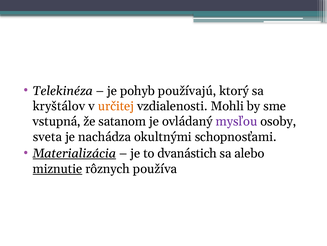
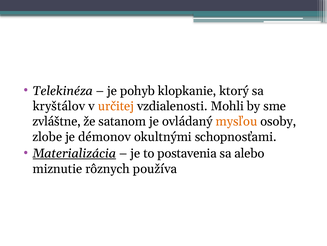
používajú: používajú -> klopkanie
vstupná: vstupná -> zvláštne
mysľou colour: purple -> orange
sveta: sveta -> zlobe
nachádza: nachádza -> démonov
dvanástich: dvanástich -> postavenia
miznutie underline: present -> none
